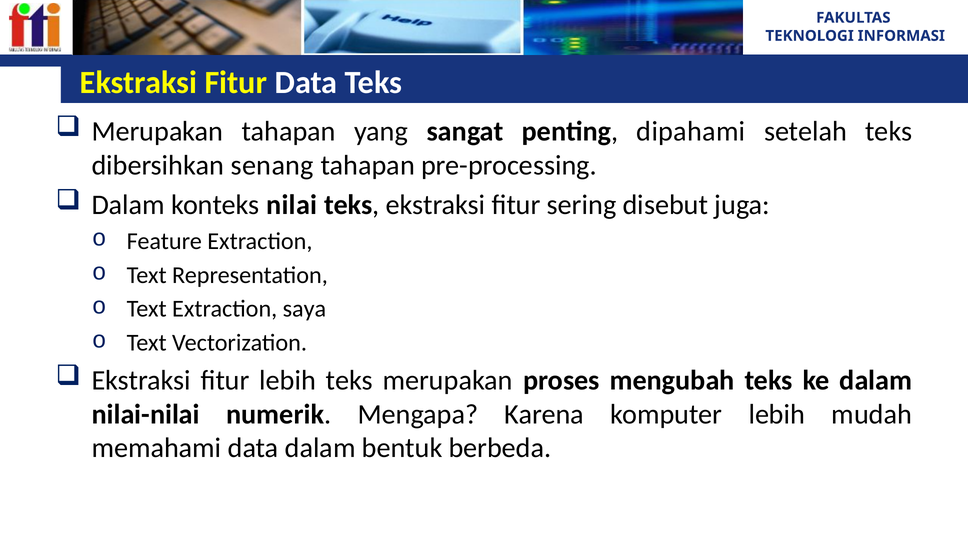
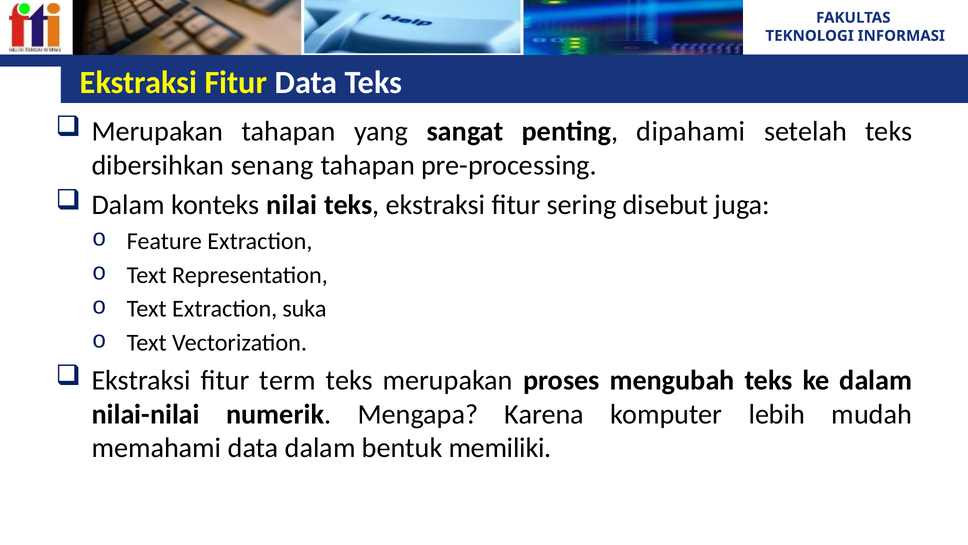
saya: saya -> suka
fitur lebih: lebih -> term
berbeda: berbeda -> memiliki
